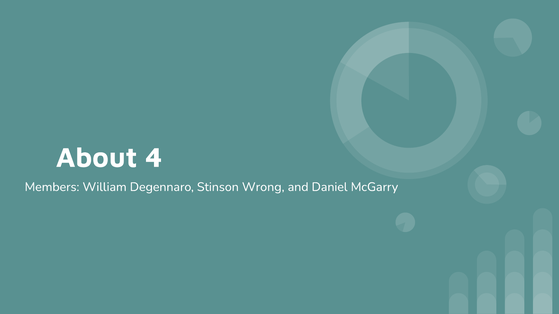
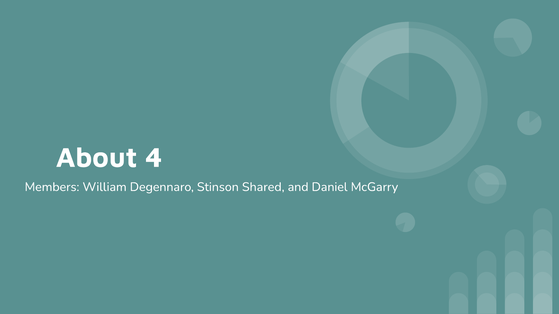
Wrong: Wrong -> Shared
